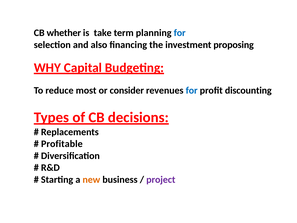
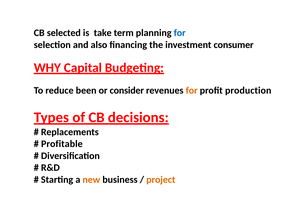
whether: whether -> selected
proposing: proposing -> consumer
most: most -> been
for at (192, 90) colour: blue -> orange
discounting: discounting -> production
project colour: purple -> orange
